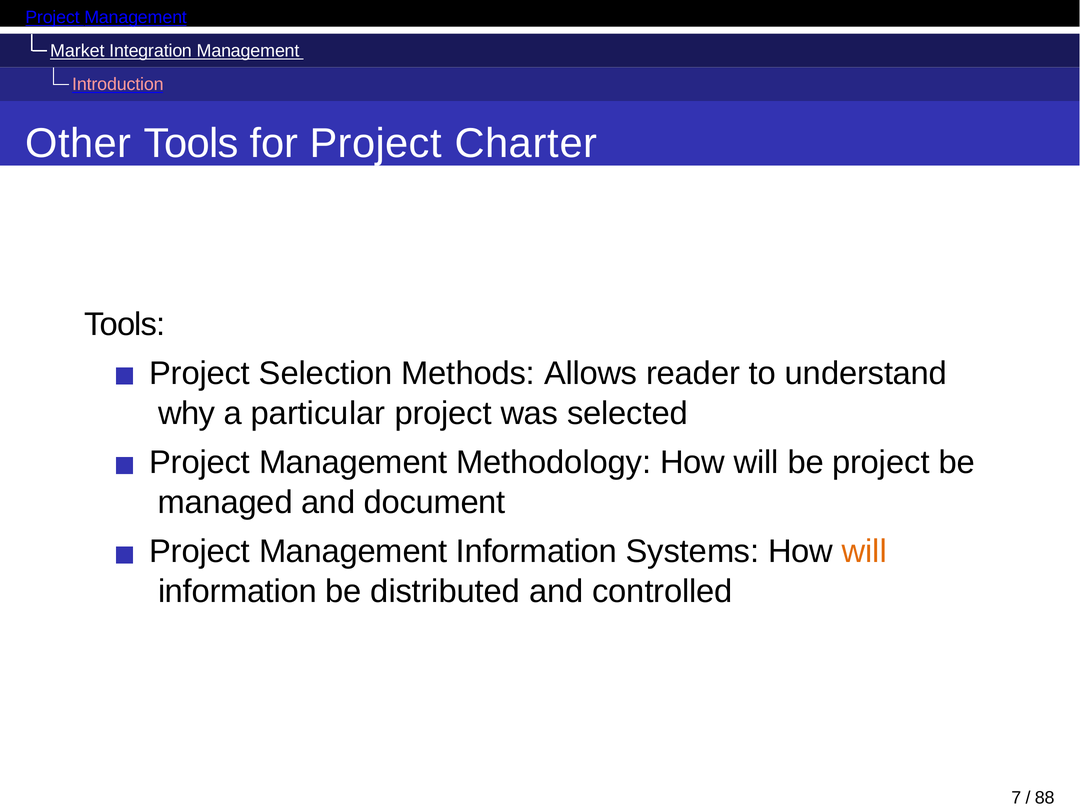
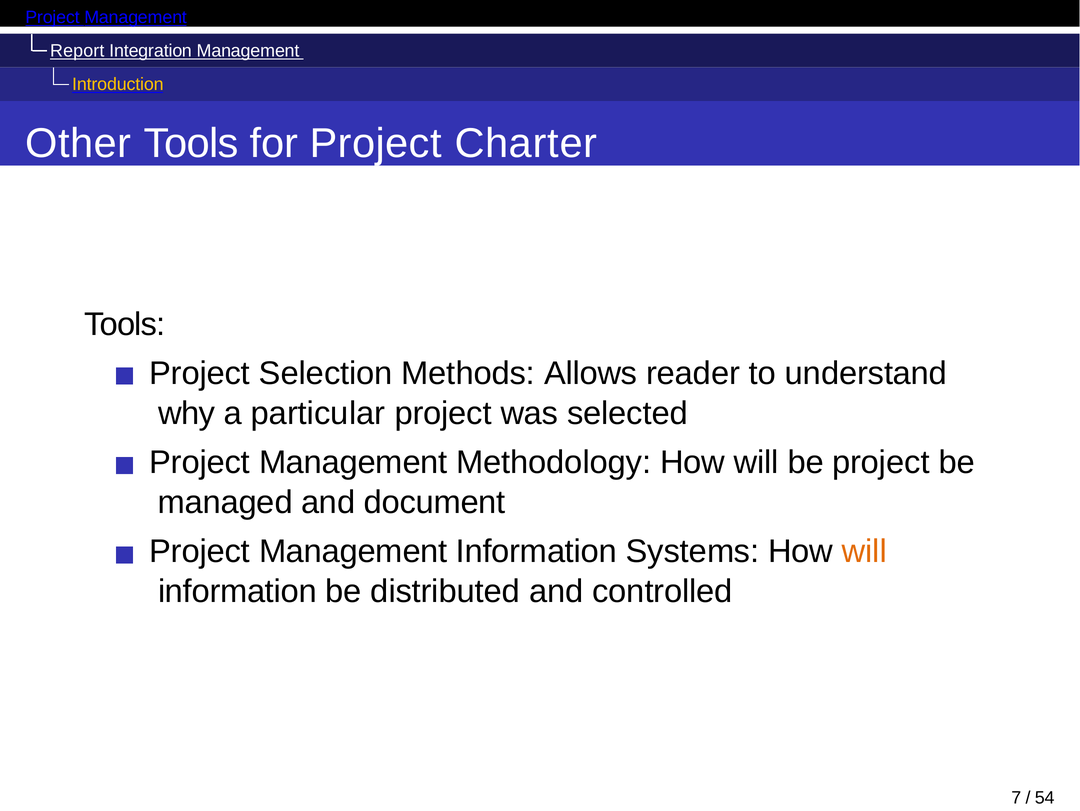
Market: Market -> Report
Introduction colour: pink -> yellow
88: 88 -> 54
